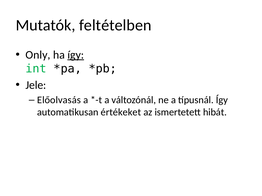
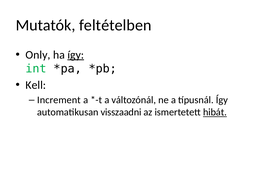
Jele: Jele -> Kell
Előolvasás: Előolvasás -> Increment
értékeket: értékeket -> visszaadni
hibát underline: none -> present
